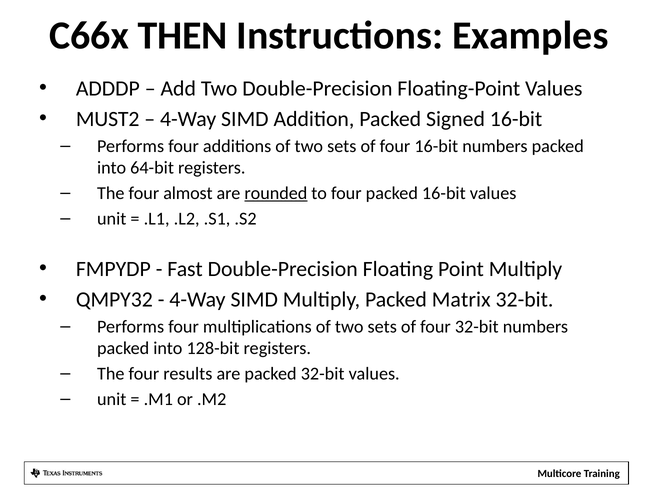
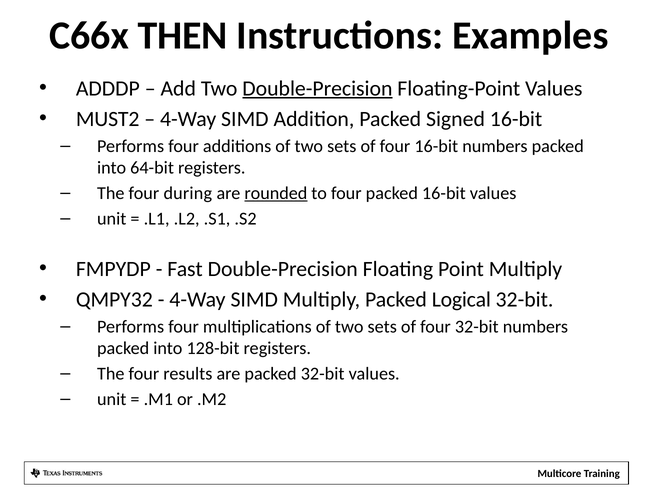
Double-Precision at (317, 89) underline: none -> present
almost: almost -> during
Matrix: Matrix -> Logical
